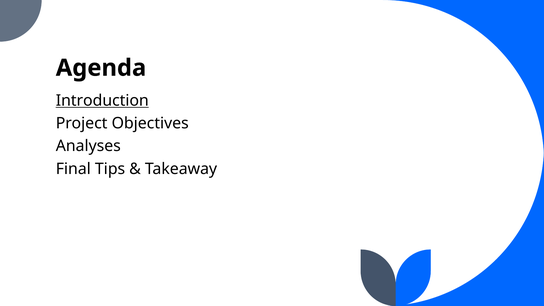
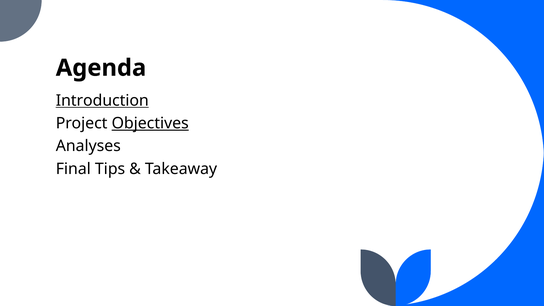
Objectives underline: none -> present
